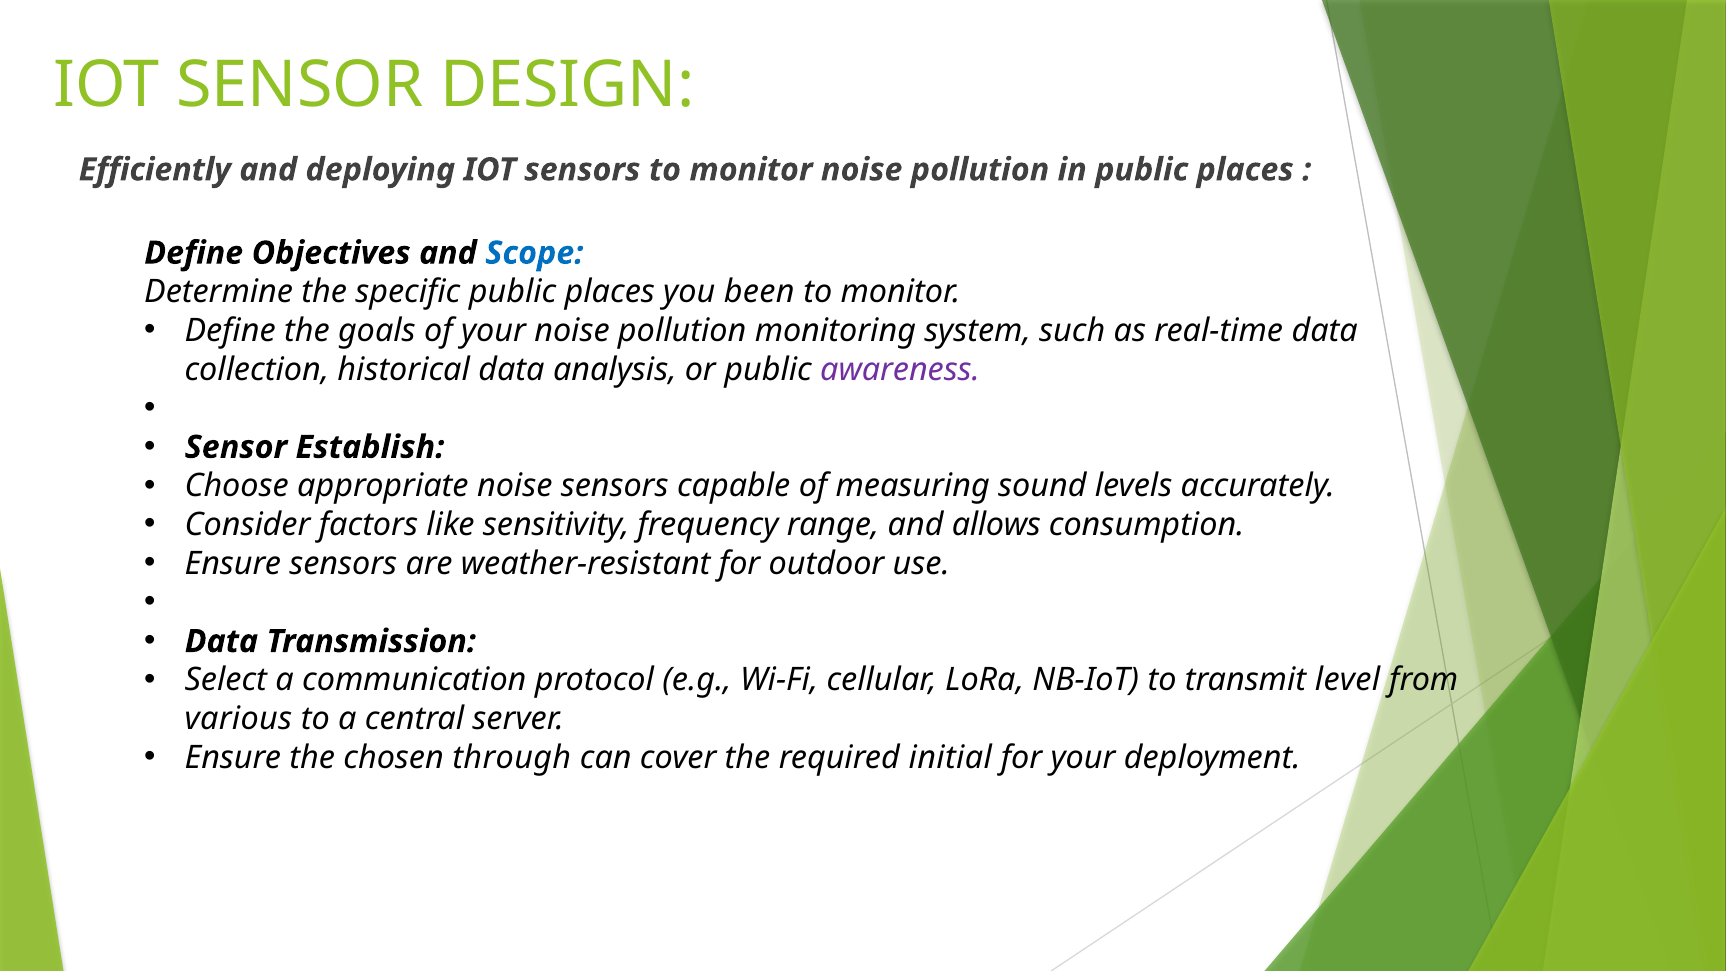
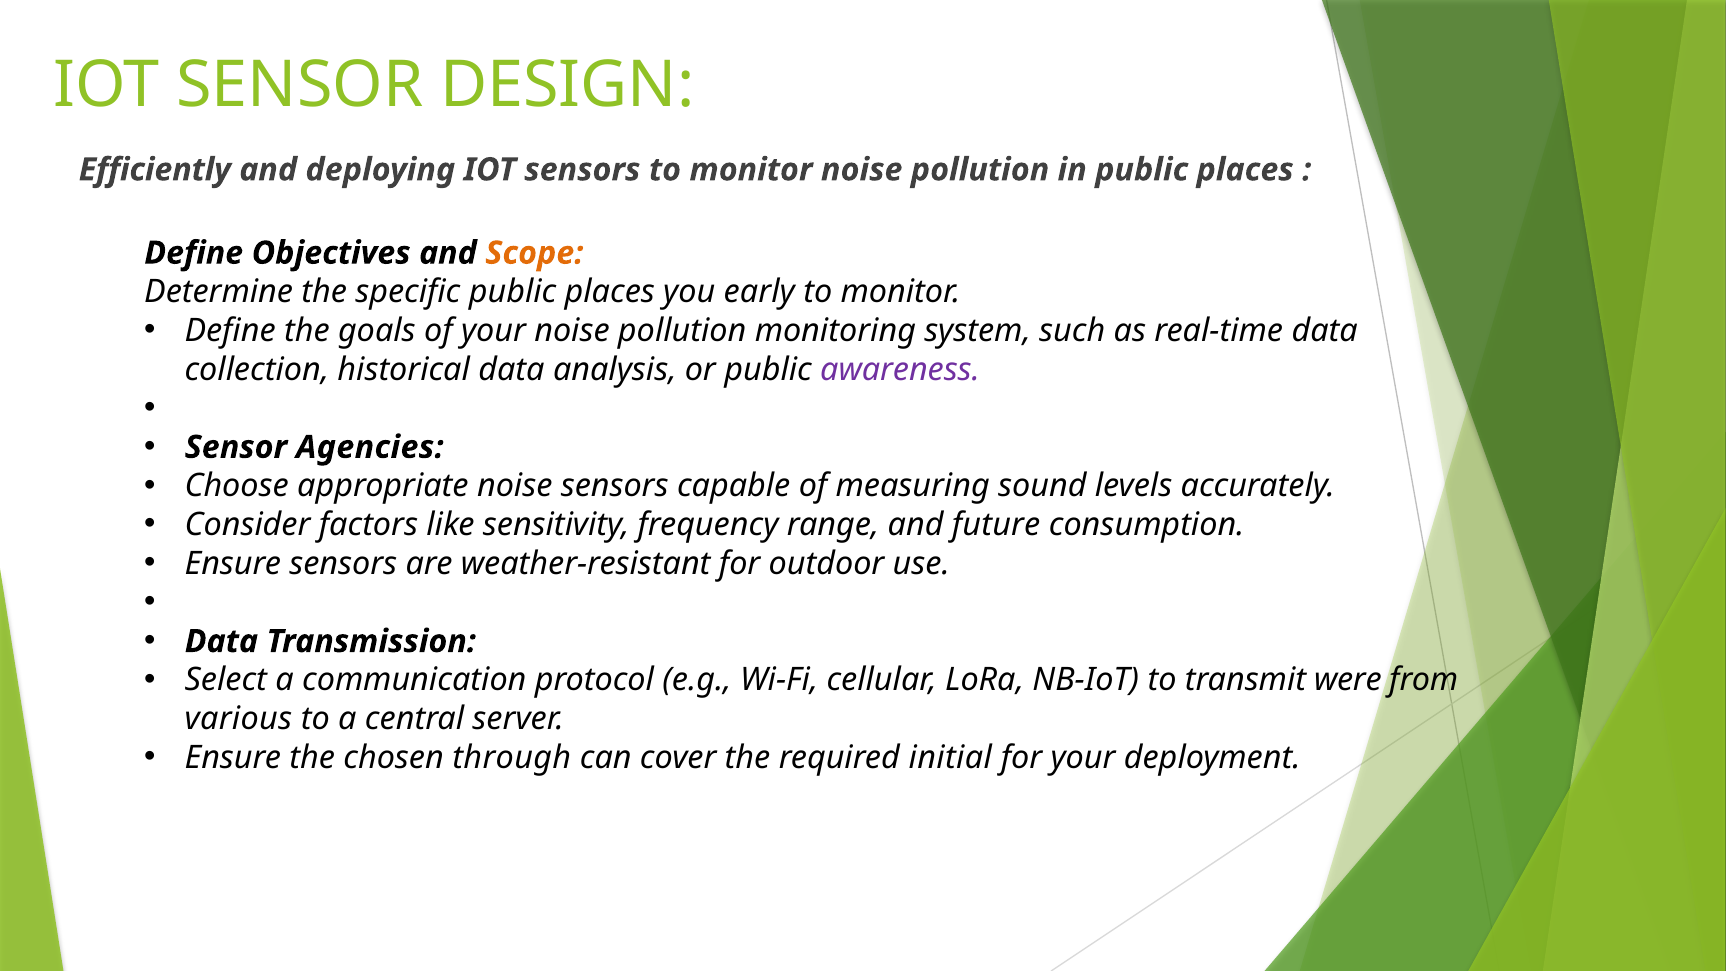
Scope colour: blue -> orange
been: been -> early
Establish: Establish -> Agencies
allows: allows -> future
level: level -> were
